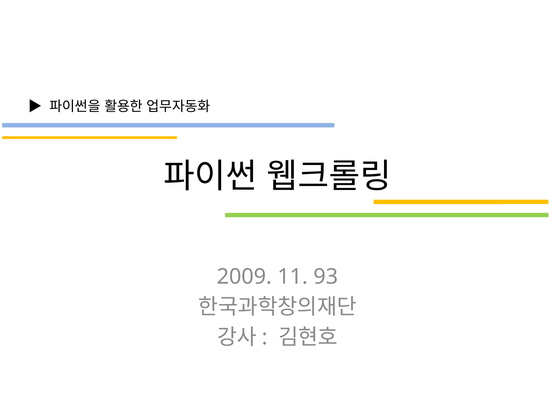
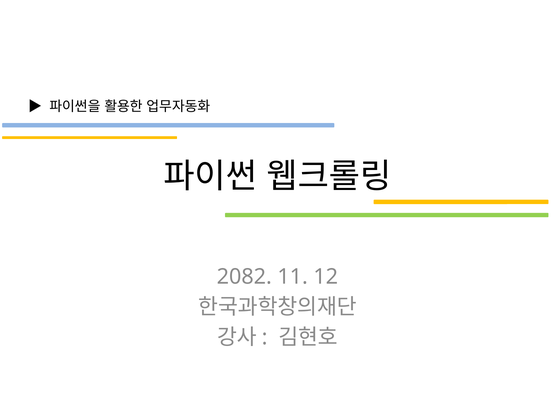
2009: 2009 -> 2082
93: 93 -> 12
